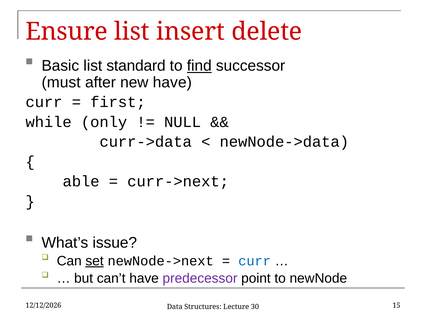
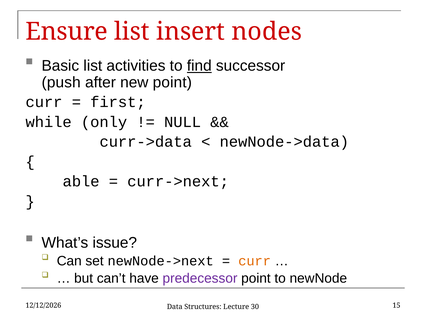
delete: delete -> nodes
standard: standard -> activities
must: must -> push
new have: have -> point
set underline: present -> none
curr at (255, 261) colour: blue -> orange
